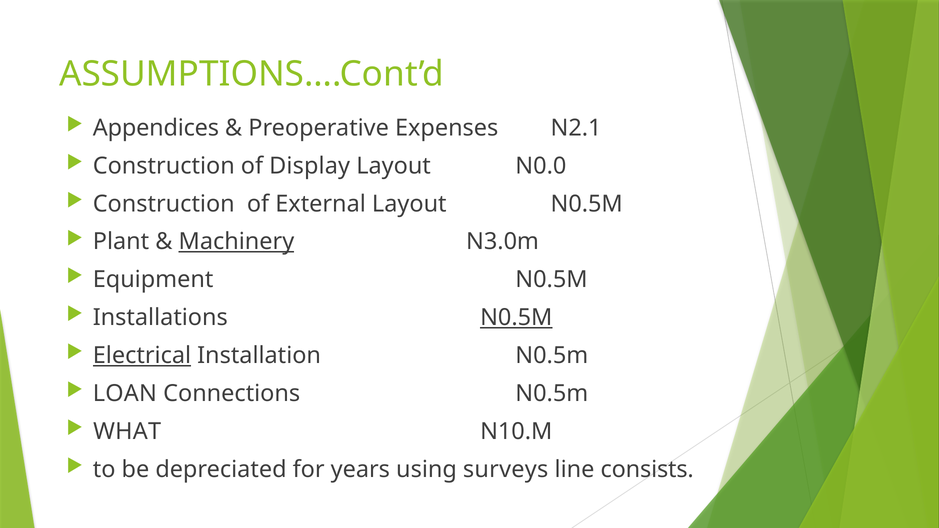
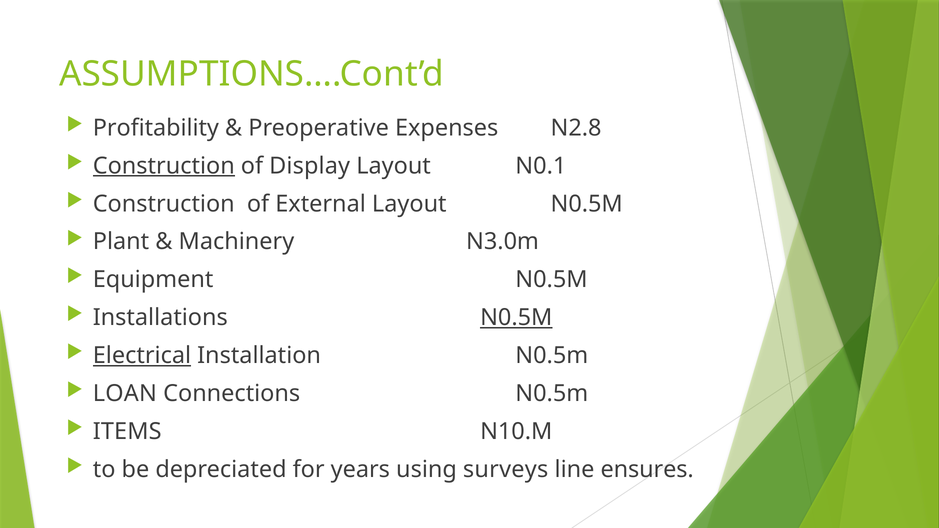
Appendices: Appendices -> Profitability
N2.1: N2.1 -> N2.8
Construction at (164, 166) underline: none -> present
N0.0: N0.0 -> N0.1
Machinery underline: present -> none
WHAT: WHAT -> ITEMS
consists: consists -> ensures
